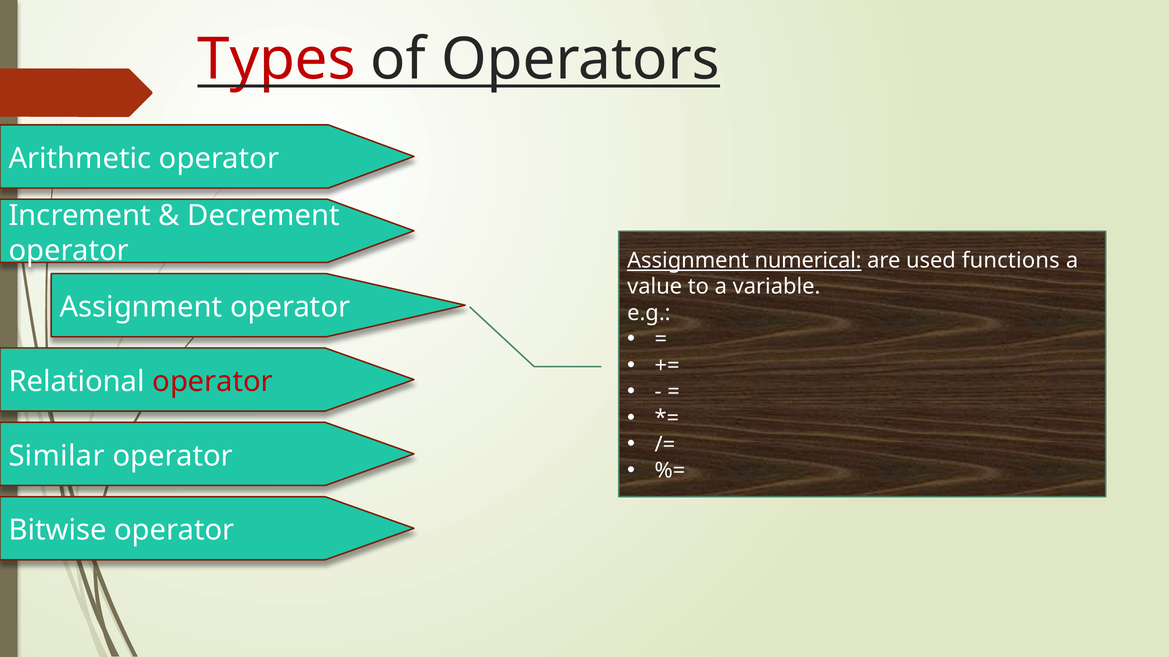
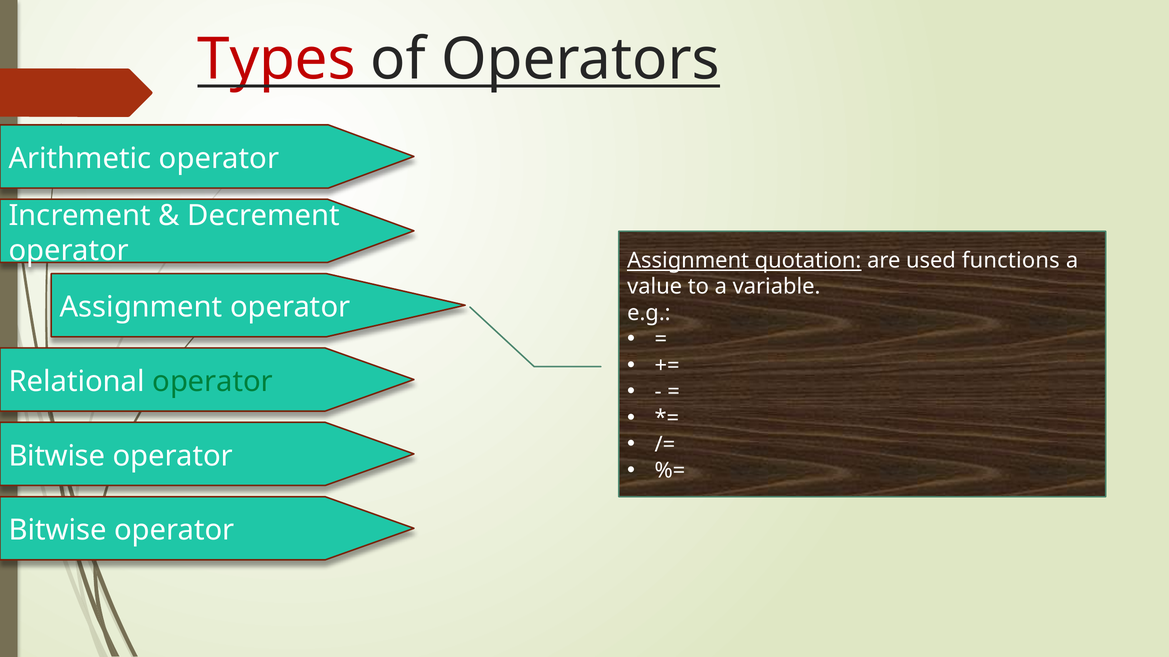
numerical: numerical -> quotation
operator at (213, 382) colour: red -> green
Similar at (57, 456): Similar -> Bitwise
